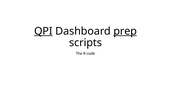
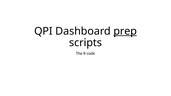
QPI underline: present -> none
